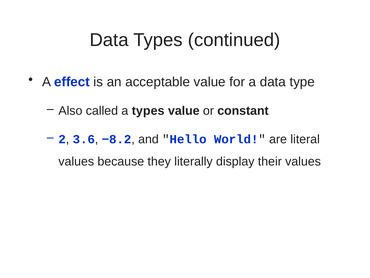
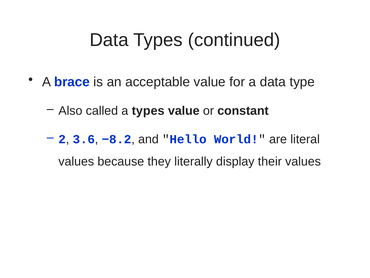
effect: effect -> brace
